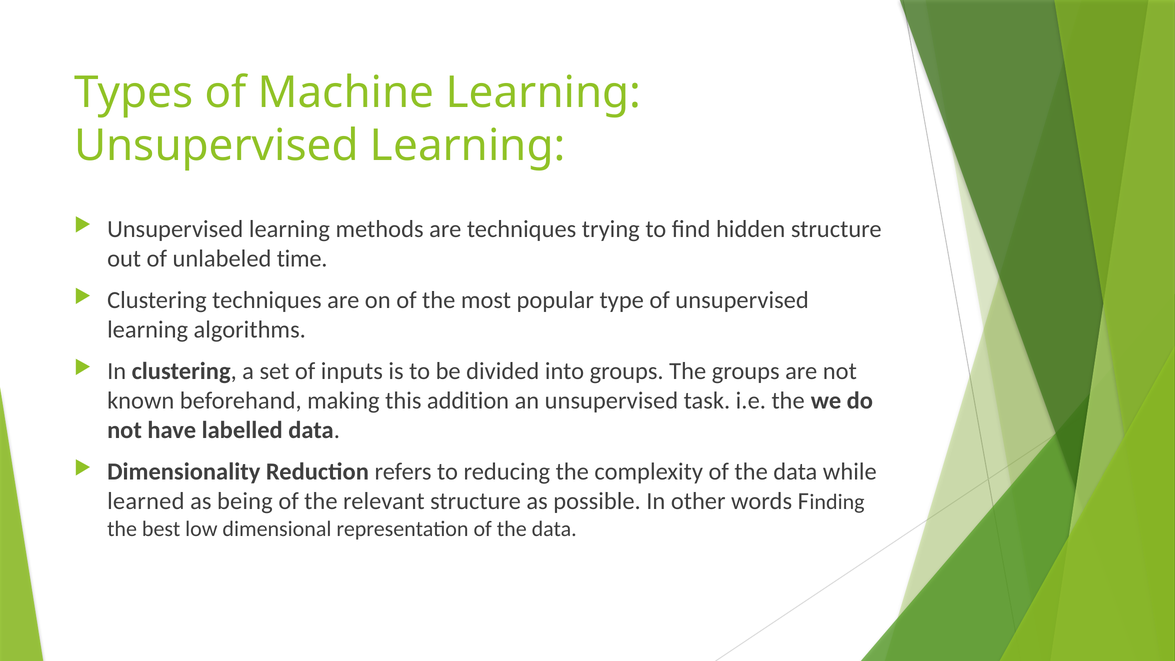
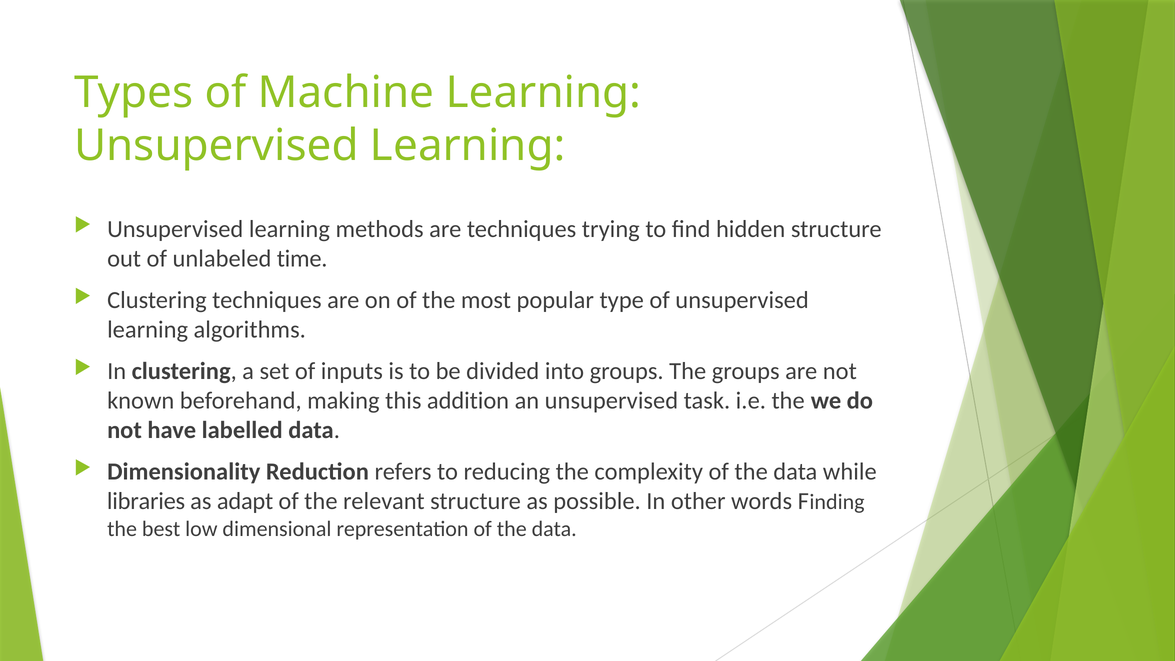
learned: learned -> libraries
being: being -> adapt
